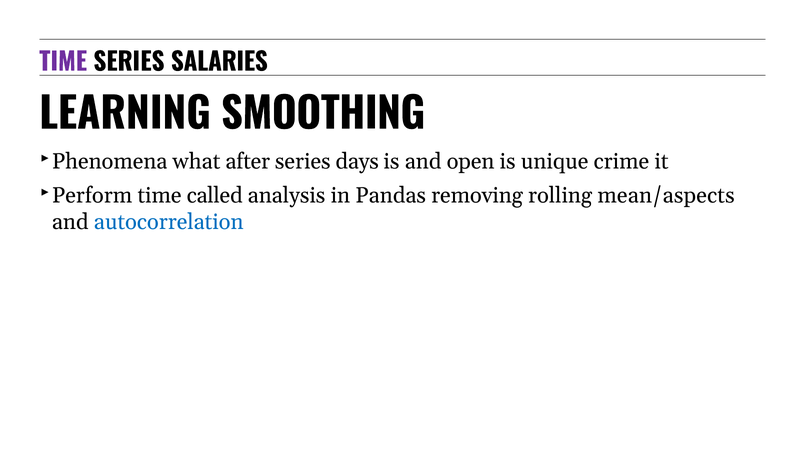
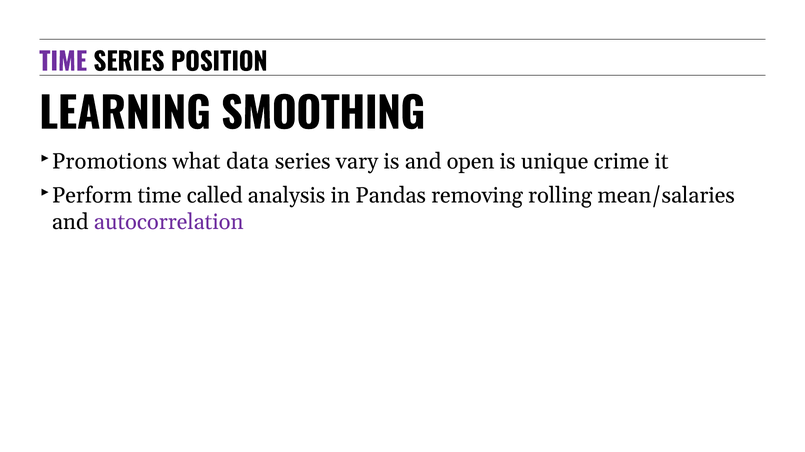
SALARIES: SALARIES -> POSITION
Phenomena: Phenomena -> Promotions
after: after -> data
days: days -> vary
mean/aspects: mean/aspects -> mean/salaries
autocorrelation colour: blue -> purple
